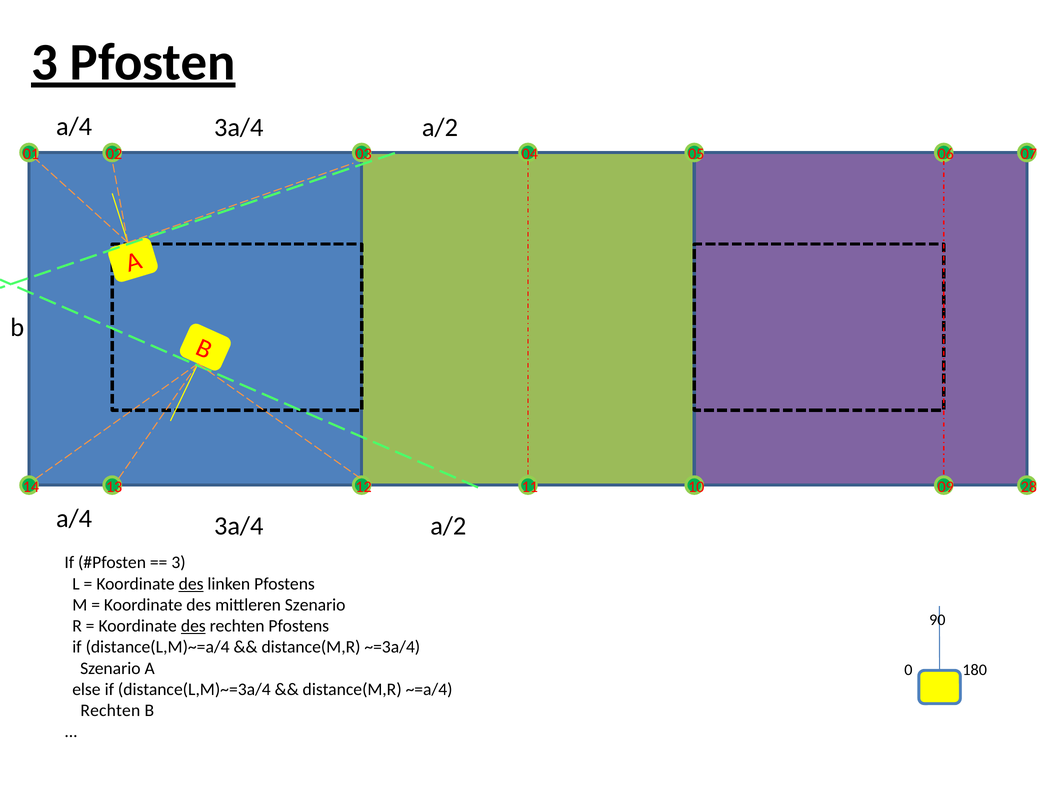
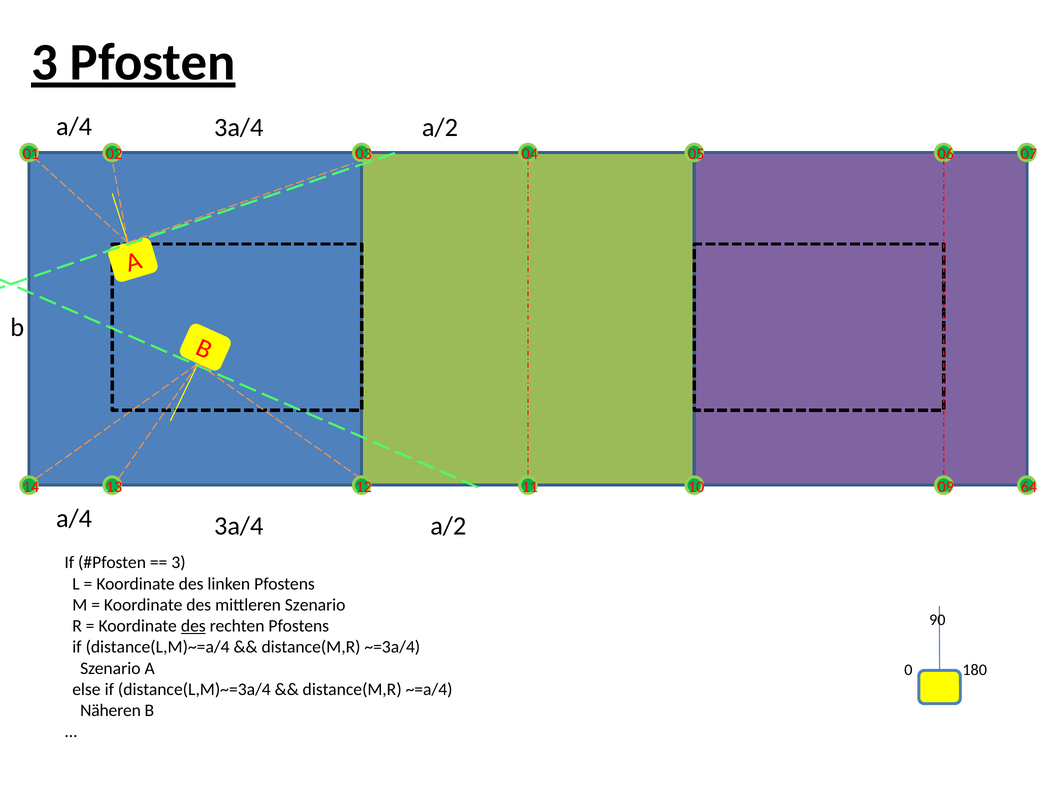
28: 28 -> 64
des at (191, 584) underline: present -> none
Rechten at (110, 710): Rechten -> Näheren
